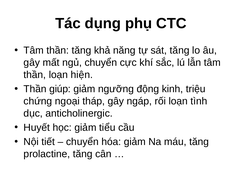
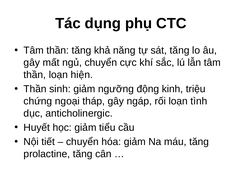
giúp: giúp -> sinh
